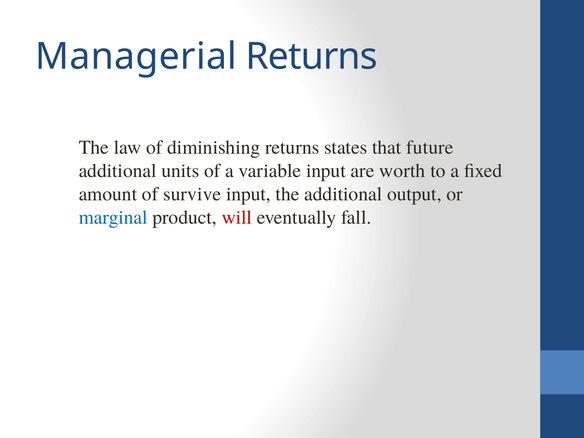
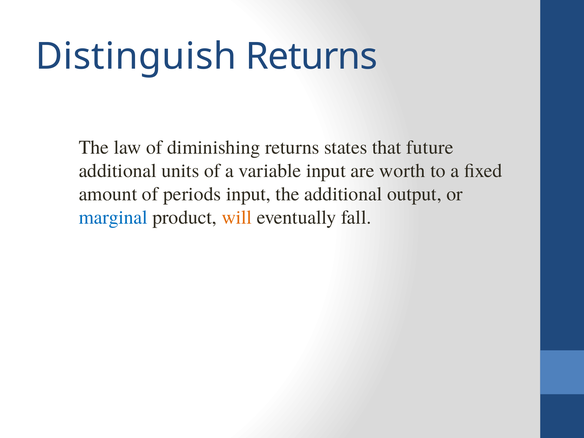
Managerial: Managerial -> Distinguish
survive: survive -> periods
will colour: red -> orange
